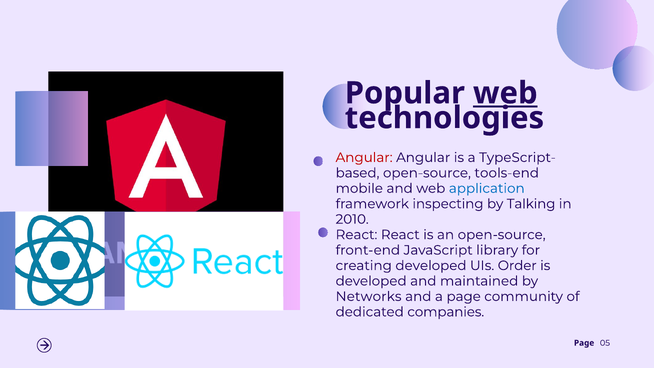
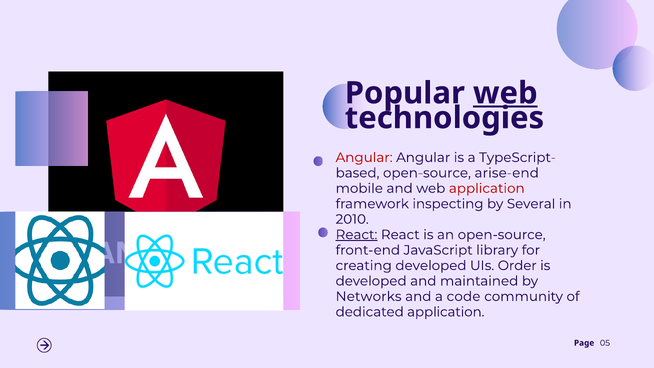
tools-end: tools-end -> arise-end
application at (487, 188) colour: blue -> red
Talking: Talking -> Several
React at (356, 235) underline: none -> present
a page: page -> code
dedicated companies: companies -> application
